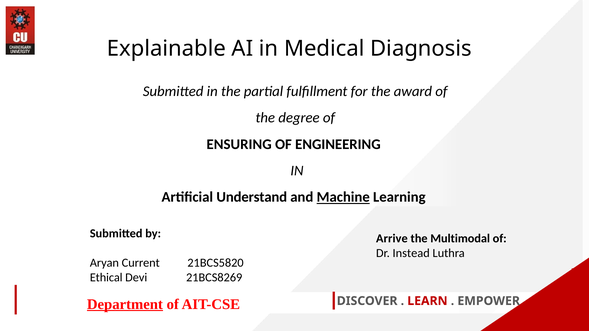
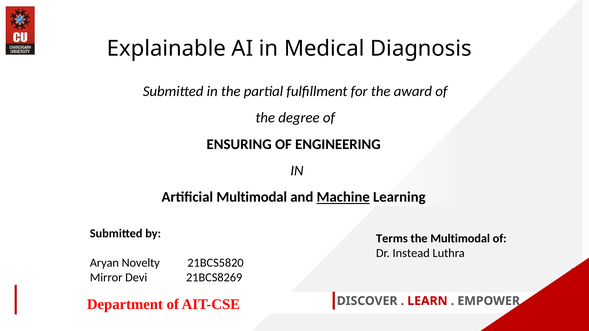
Artificial Understand: Understand -> Multimodal
Arrive: Arrive -> Terms
Current: Current -> Novelty
Ethical: Ethical -> Mirror
Department underline: present -> none
